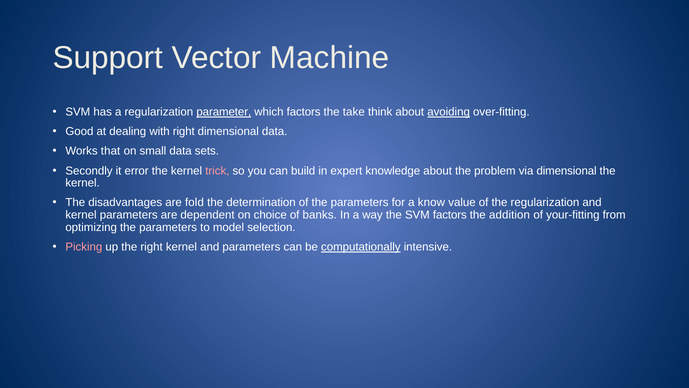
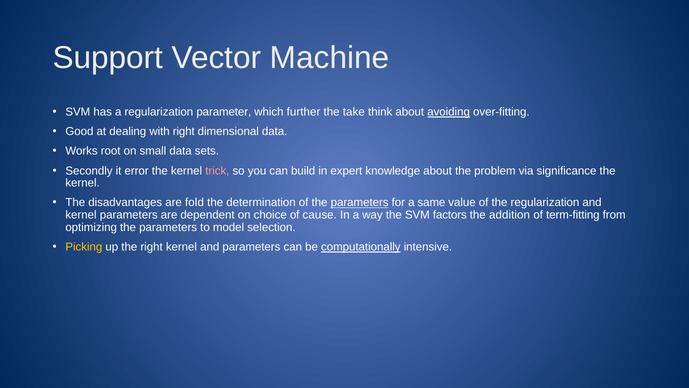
parameter underline: present -> none
which factors: factors -> further
that: that -> root
via dimensional: dimensional -> significance
parameters at (360, 202) underline: none -> present
know: know -> same
banks: banks -> cause
your-fitting: your-fitting -> term-fitting
Picking colour: pink -> yellow
